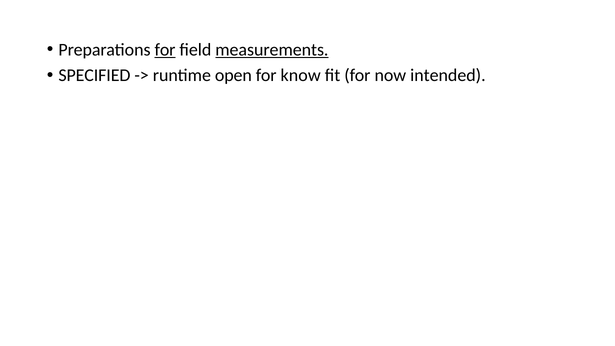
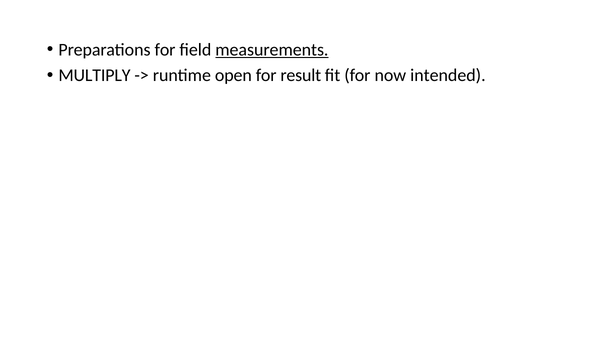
for at (165, 50) underline: present -> none
SPECIFIED: SPECIFIED -> MULTIPLY
know: know -> result
